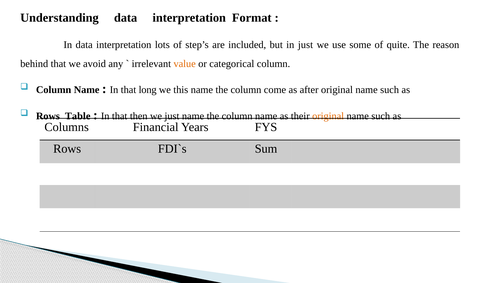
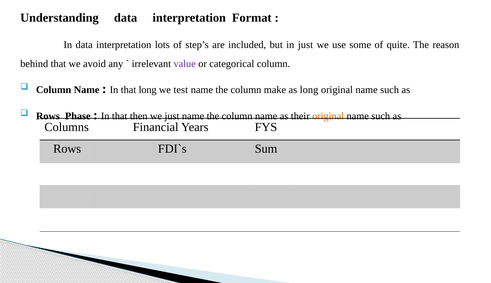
value colour: orange -> purple
this: this -> test
come: come -> make
as after: after -> long
Table: Table -> Phase
